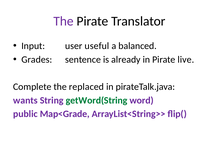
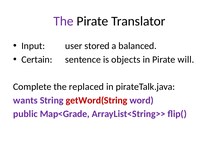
useful: useful -> stored
Grades: Grades -> Certain
already: already -> objects
live: live -> will
getWord(String colour: green -> red
